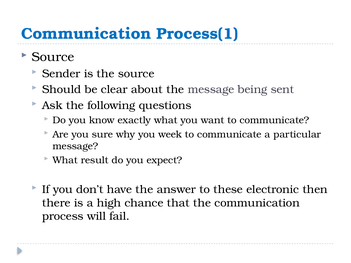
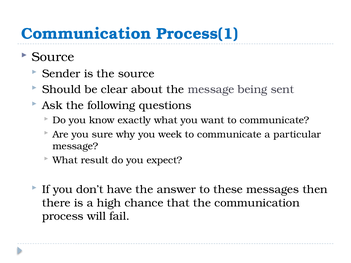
electronic: electronic -> messages
